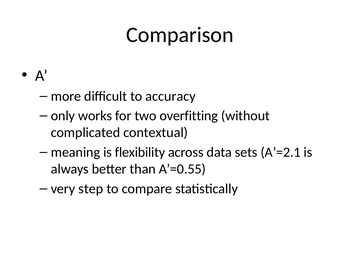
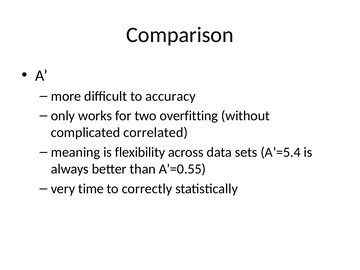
contextual: contextual -> correlated
A’=2.1: A’=2.1 -> A’=5.4
step: step -> time
compare: compare -> correctly
